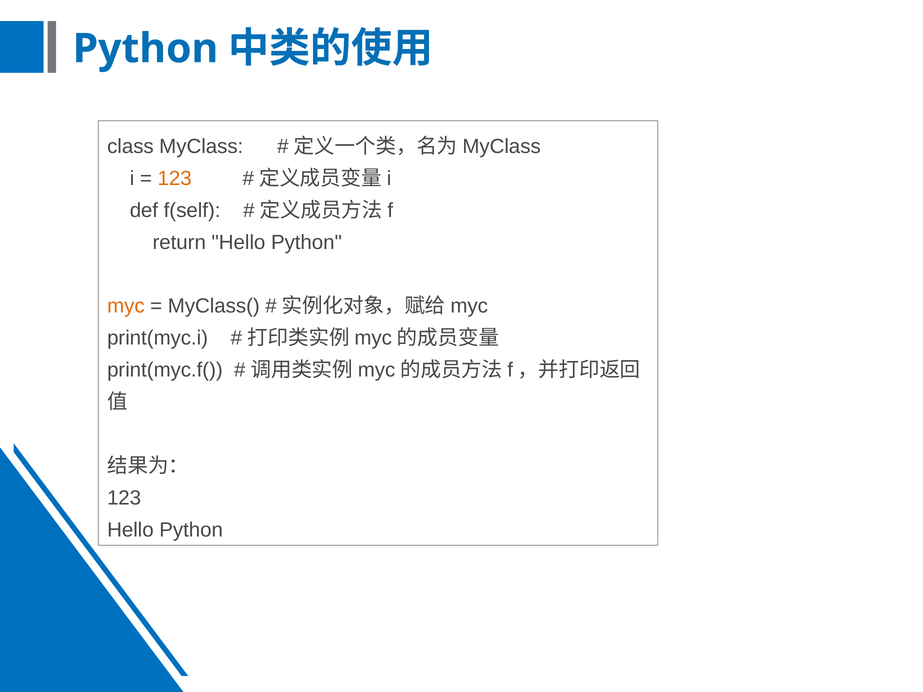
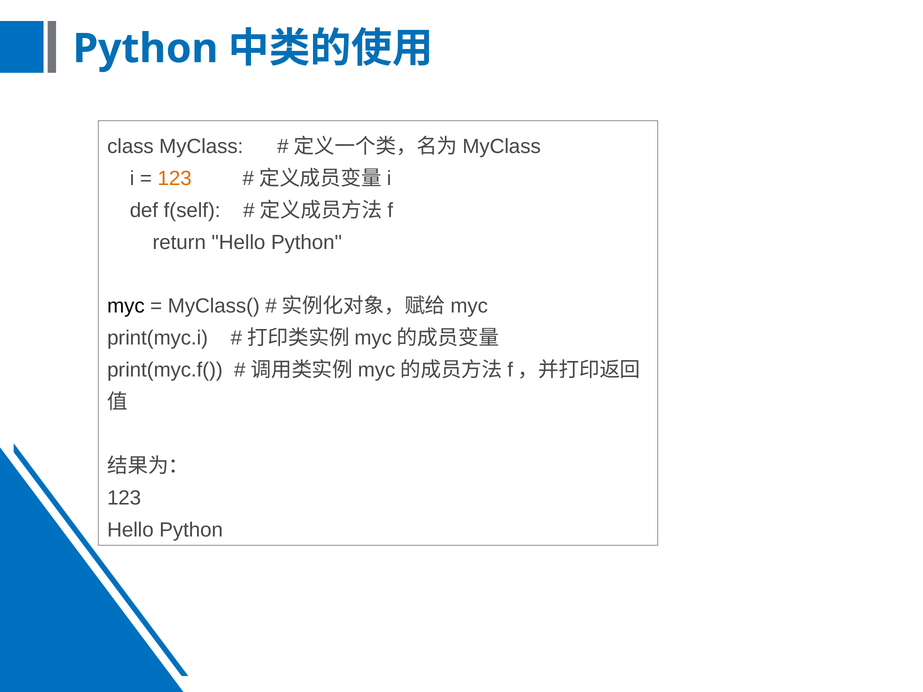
myc colour: orange -> black
